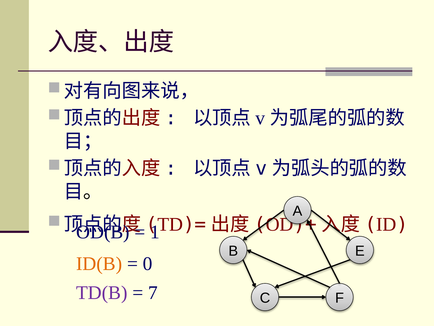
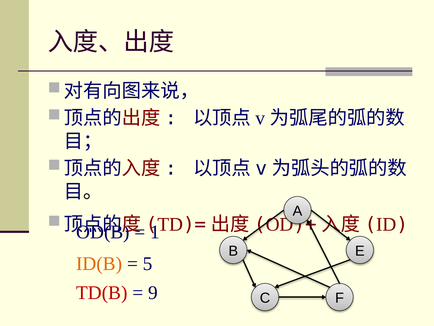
0: 0 -> 5
TD(B colour: purple -> red
7: 7 -> 9
